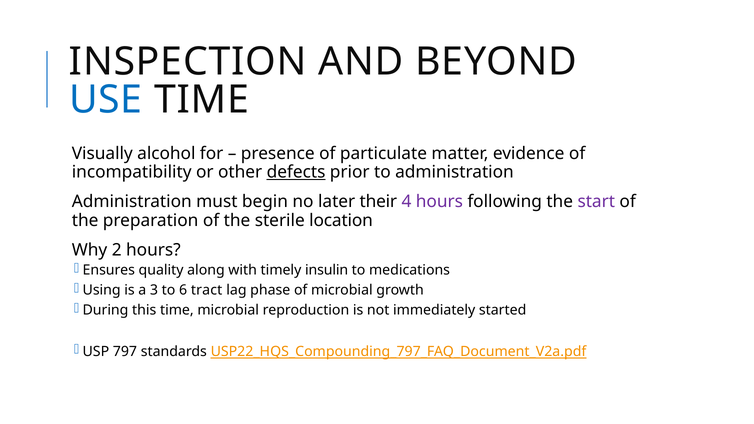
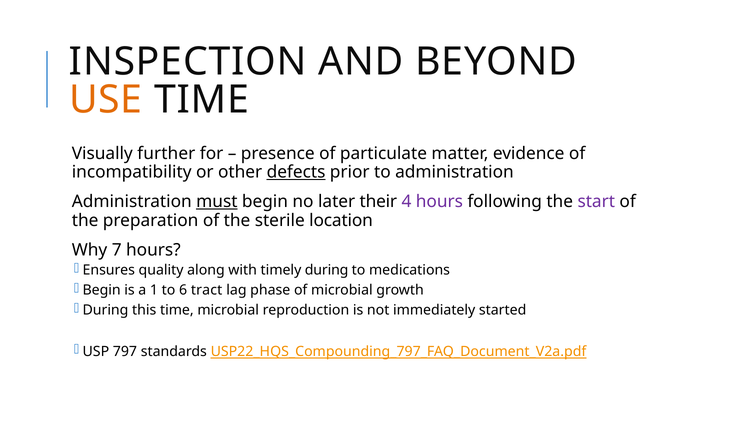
USE colour: blue -> orange
alcohol: alcohol -> further
must underline: none -> present
2: 2 -> 7
timely insulin: insulin -> during
Using at (102, 290): Using -> Begin
3: 3 -> 1
